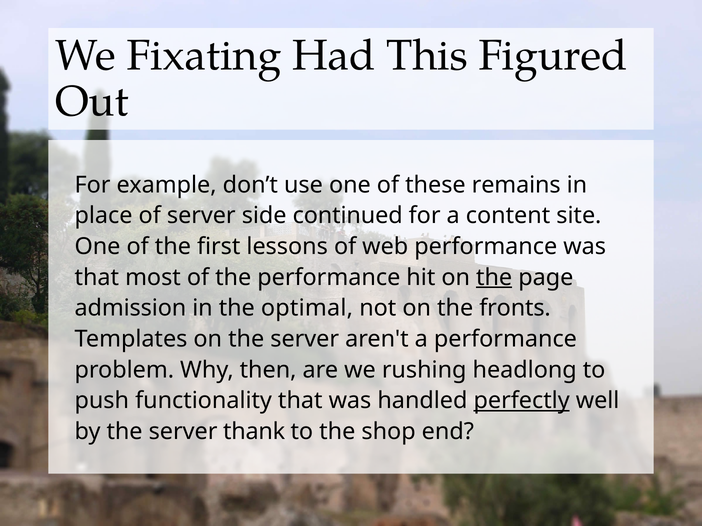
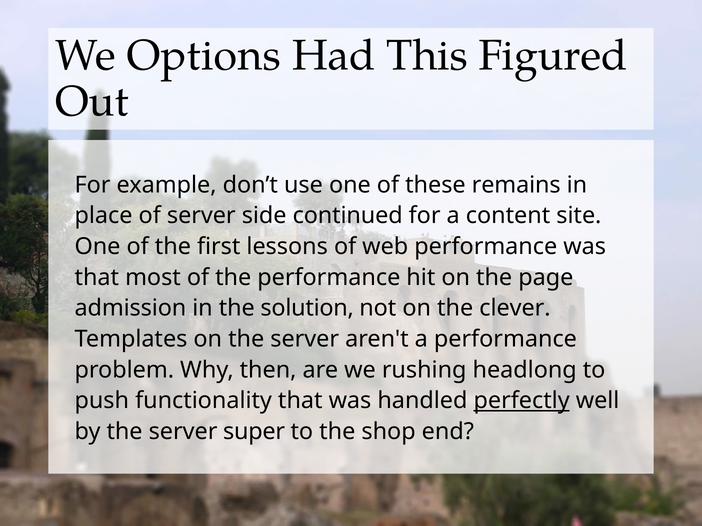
Fixating: Fixating -> Options
the at (494, 278) underline: present -> none
optimal: optimal -> solution
fronts: fronts -> clever
thank: thank -> super
